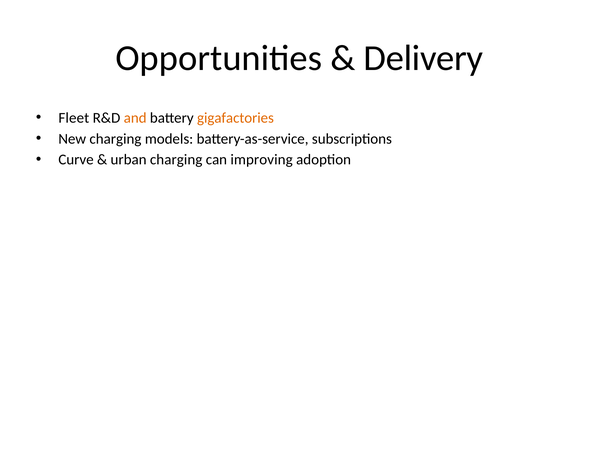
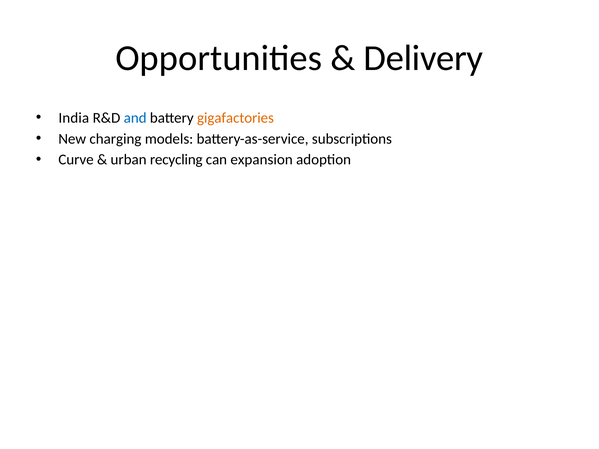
Fleet: Fleet -> India
and colour: orange -> blue
urban charging: charging -> recycling
improving: improving -> expansion
